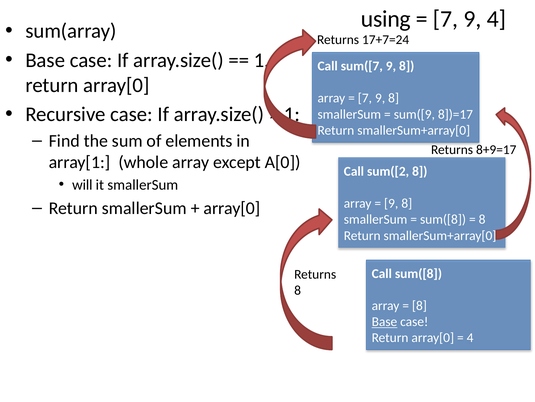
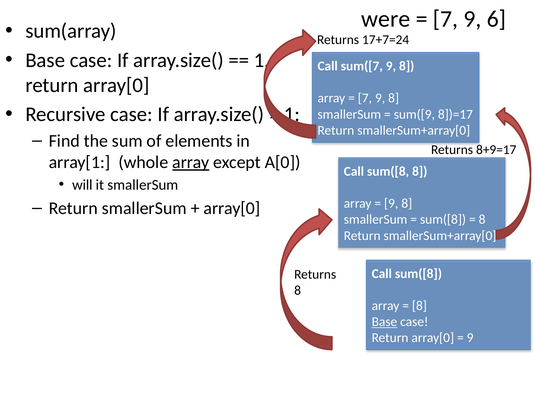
using: using -> were
9 4: 4 -> 6
array at (191, 162) underline: none -> present
sum([2 at (388, 171): sum([2 -> sum([8
4 at (470, 337): 4 -> 9
